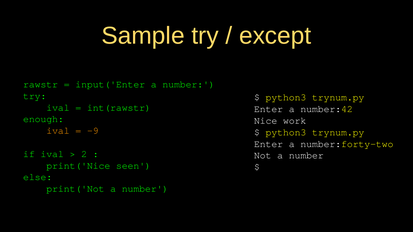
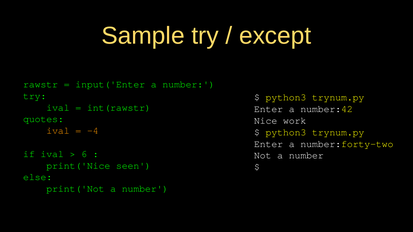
enough: enough -> quotes
-9: -9 -> -4
2: 2 -> 6
